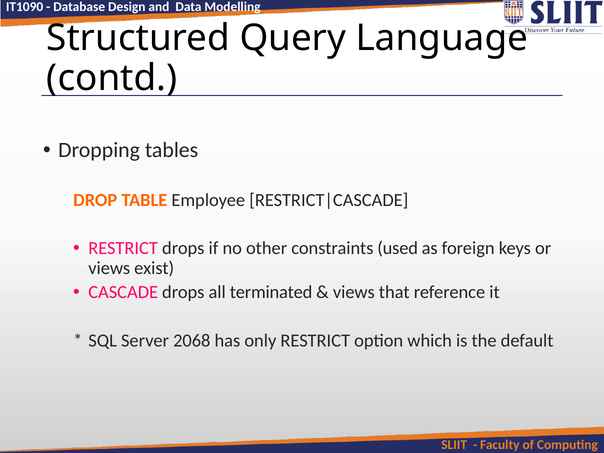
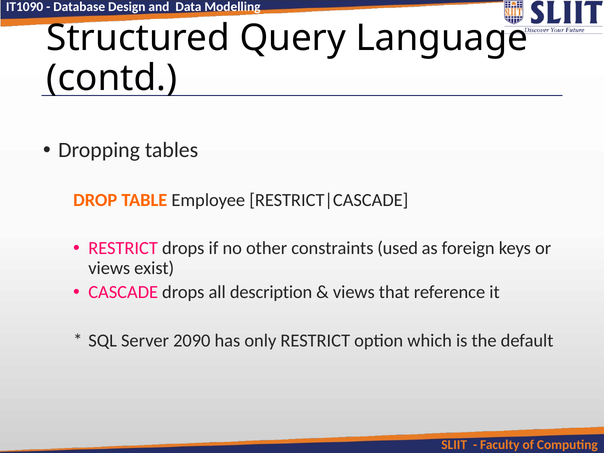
terminated: terminated -> description
2068: 2068 -> 2090
